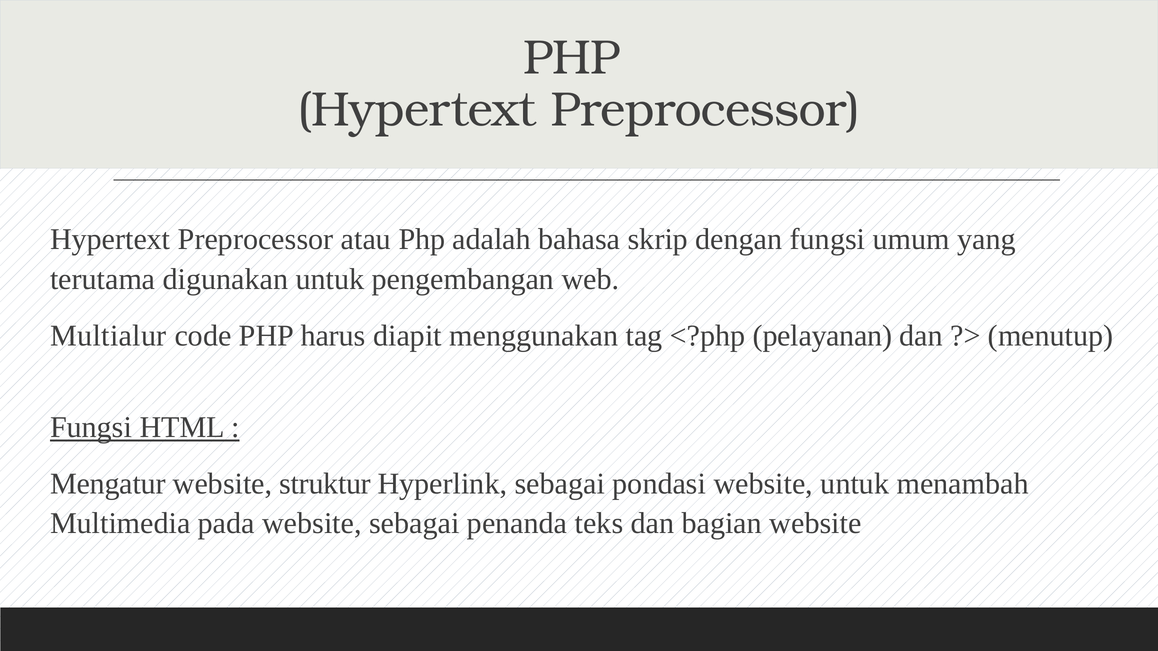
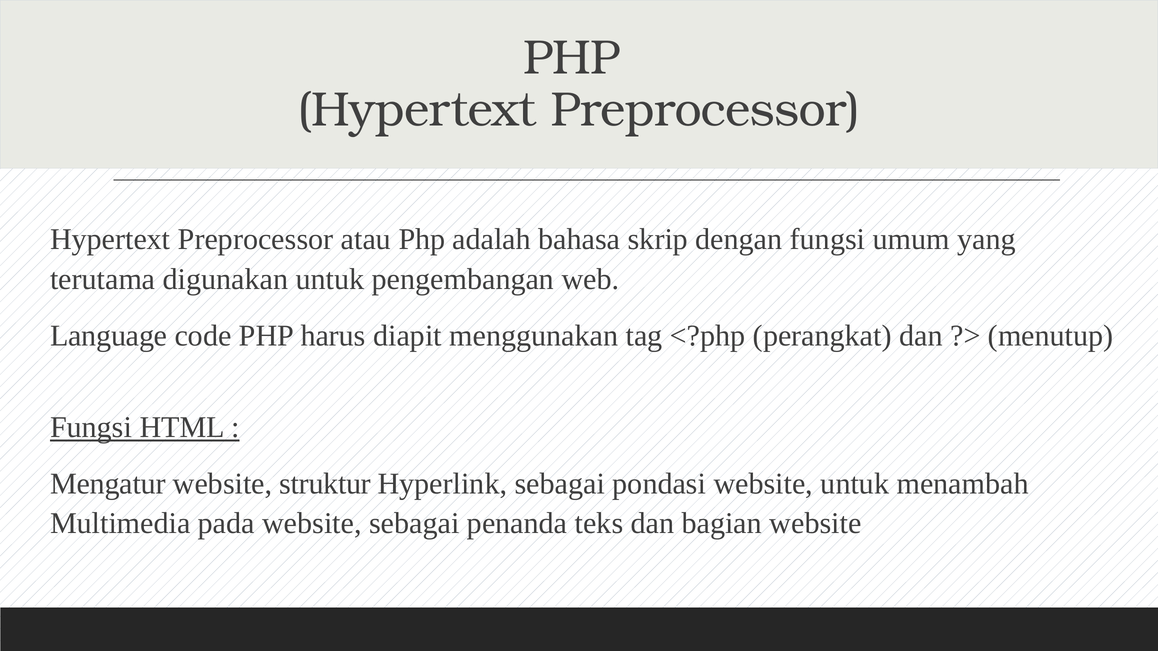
Multialur: Multialur -> Language
pelayanan: pelayanan -> perangkat
